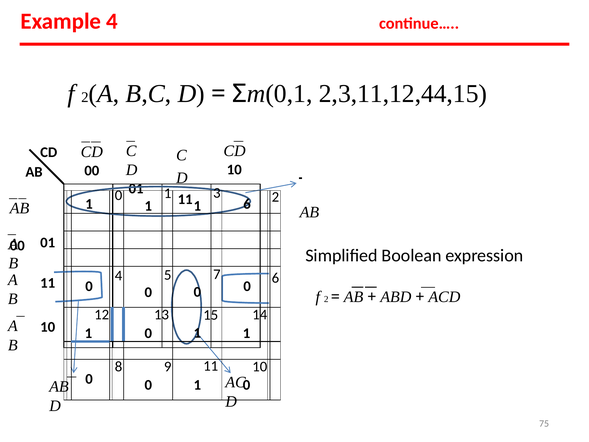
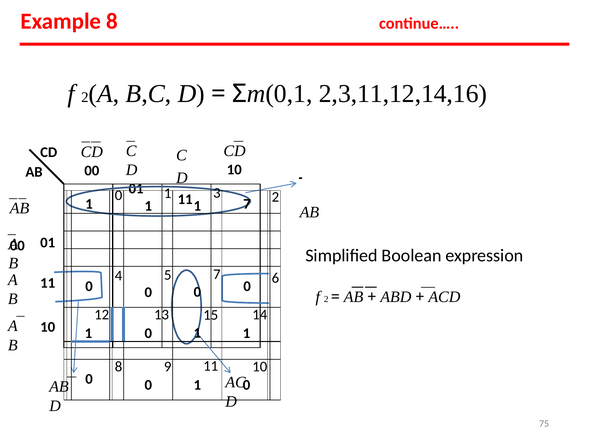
Example 4: 4 -> 8
2,3,11,12,44,15: 2,3,11,12,44,15 -> 2,3,11,12,14,16
1 6: 6 -> 7
